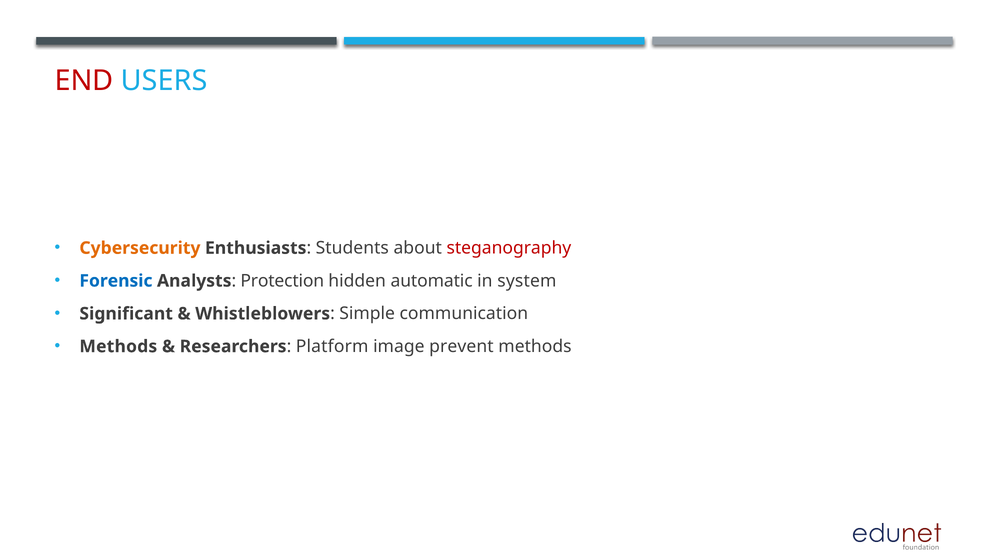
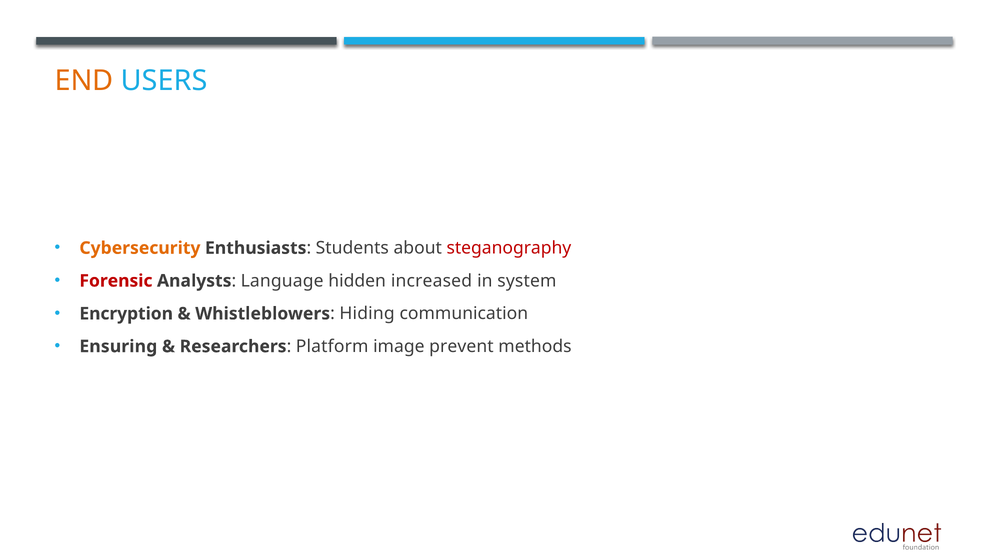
END colour: red -> orange
Forensic colour: blue -> red
Protection: Protection -> Language
automatic: automatic -> increased
Significant: Significant -> Encryption
Simple: Simple -> Hiding
Methods at (118, 347): Methods -> Ensuring
